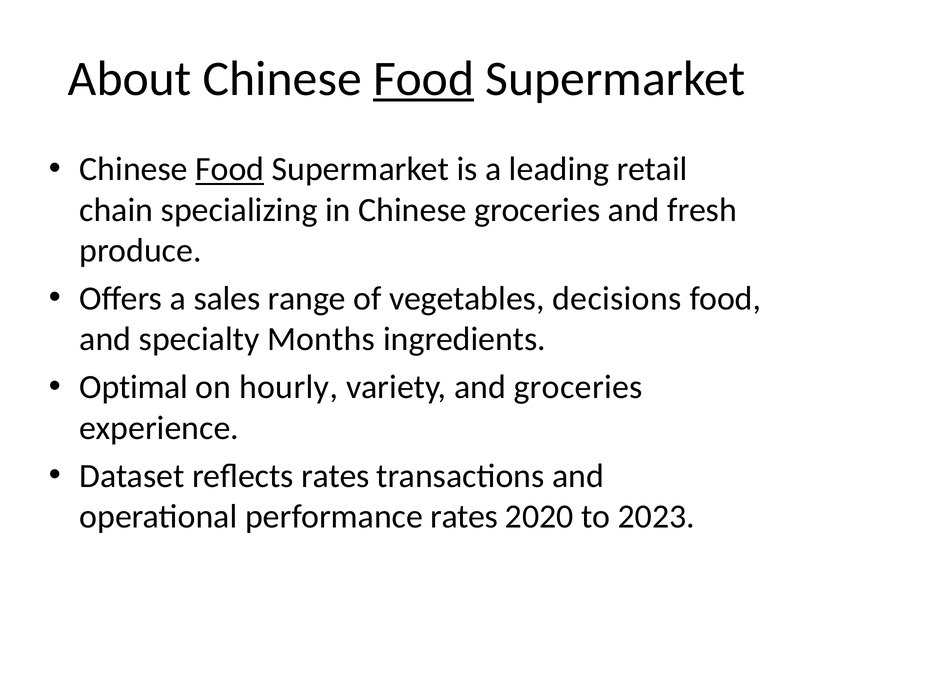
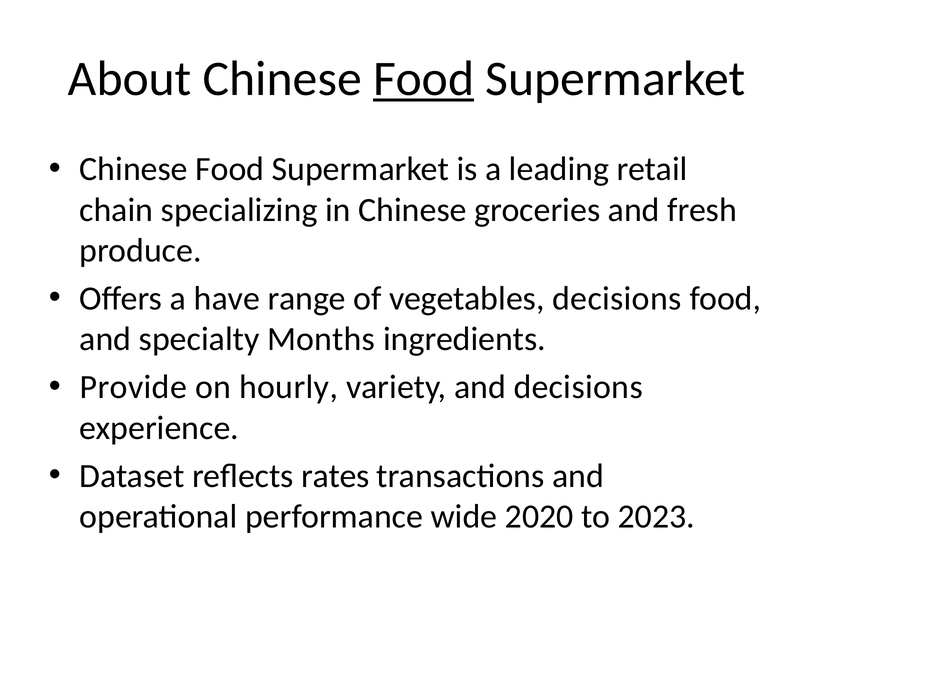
Food at (230, 169) underline: present -> none
sales: sales -> have
Optimal: Optimal -> Provide
and groceries: groceries -> decisions
performance rates: rates -> wide
